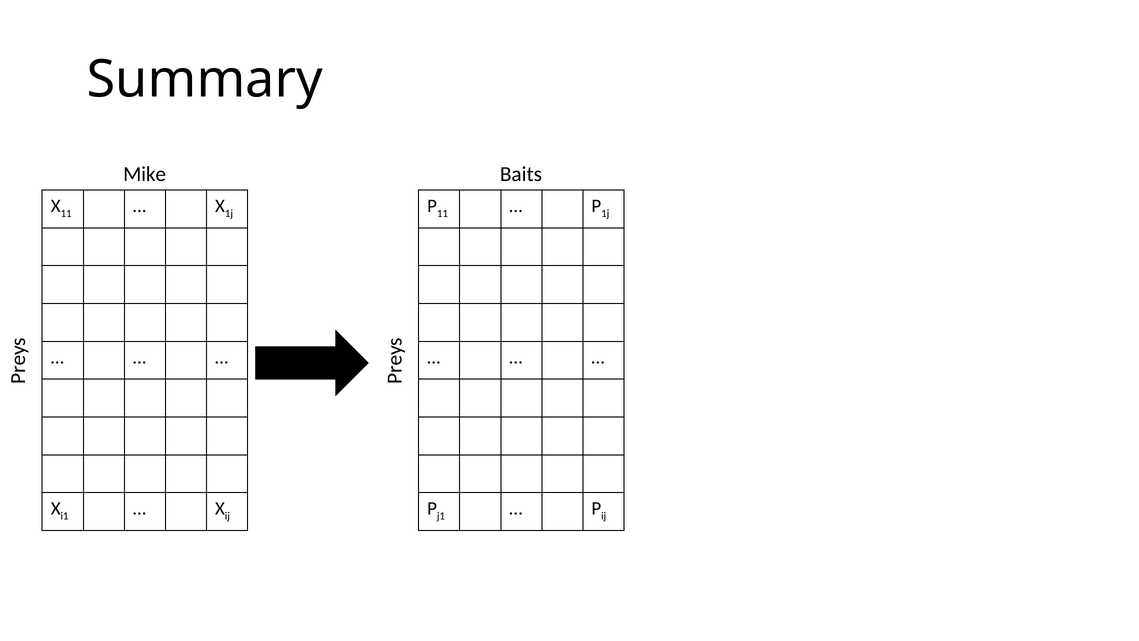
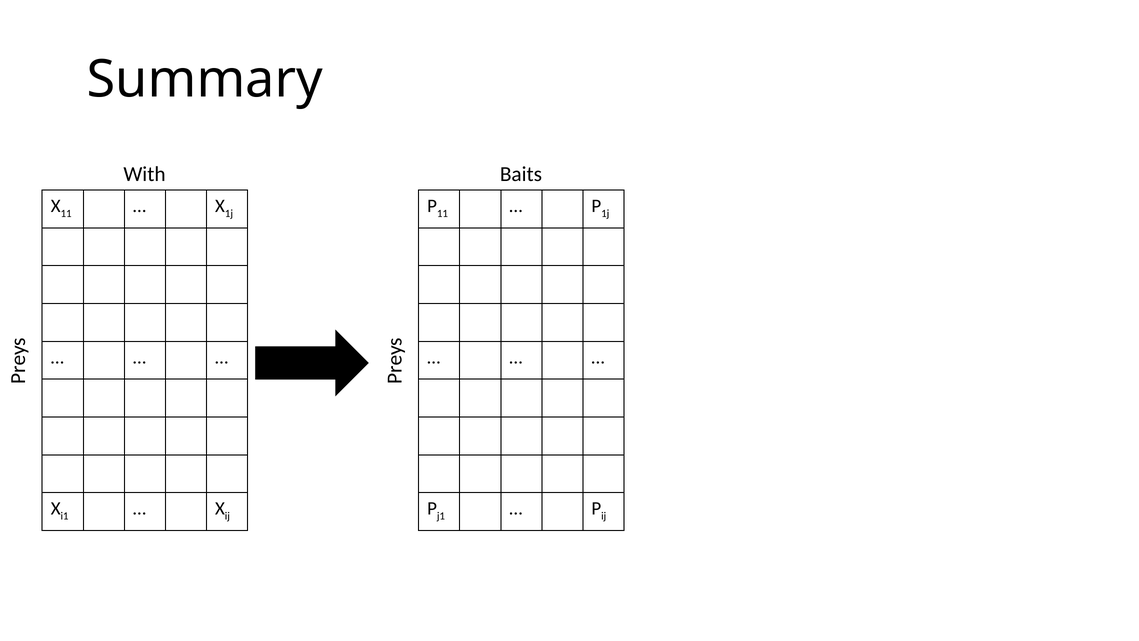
Mike: Mike -> With
